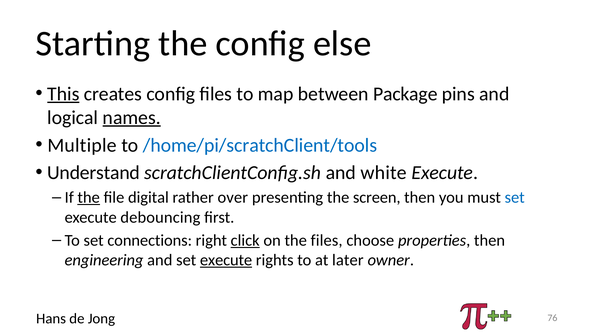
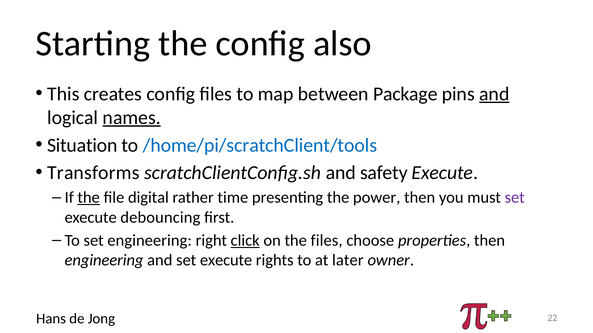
else: else -> also
This underline: present -> none
and at (494, 94) underline: none -> present
Multiple: Multiple -> Situation
Understand: Understand -> Transforms
white: white -> safety
over: over -> time
screen: screen -> power
set at (515, 198) colour: blue -> purple
set connections: connections -> engineering
execute at (226, 261) underline: present -> none
76: 76 -> 22
